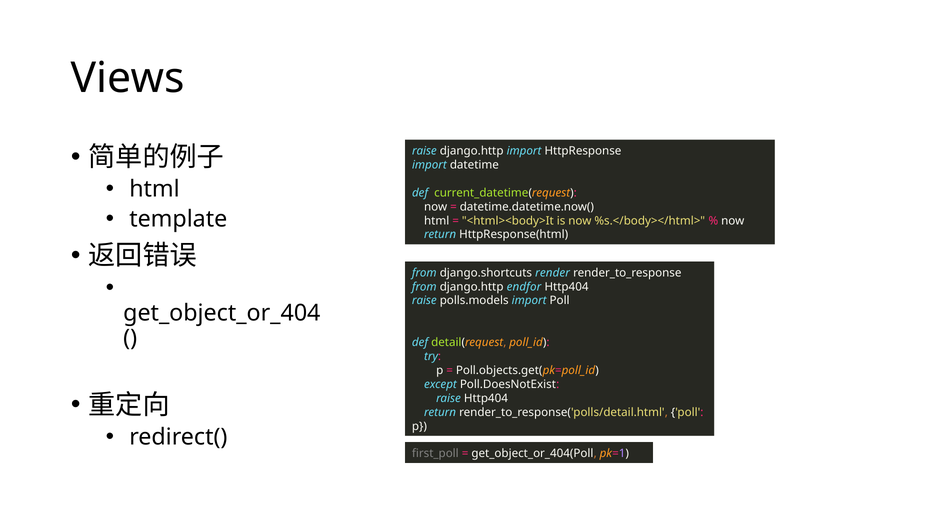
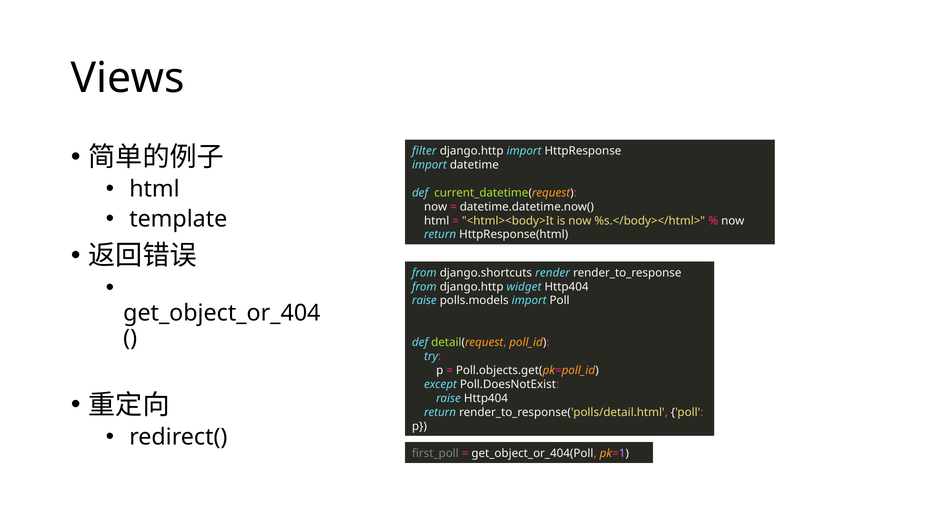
raise at (424, 151): raise -> filter
endfor: endfor -> widget
